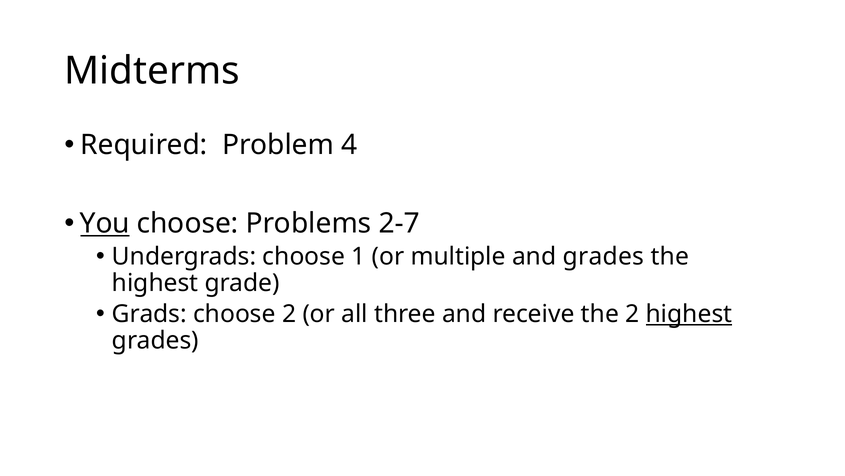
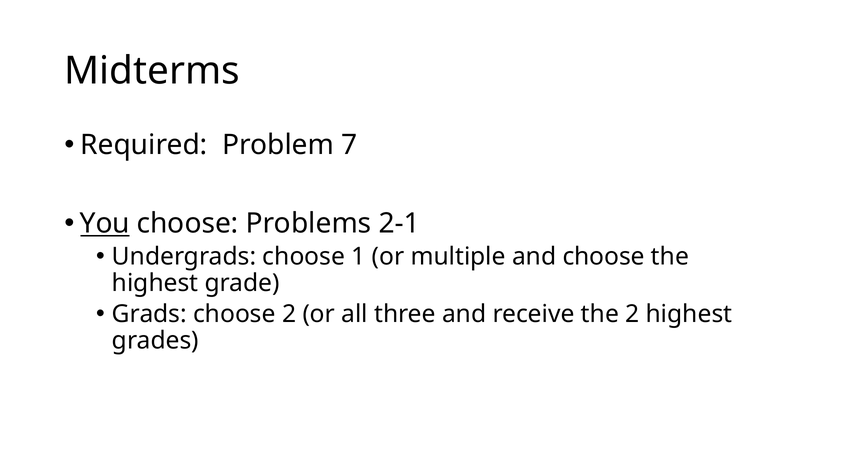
4: 4 -> 7
2-7: 2-7 -> 2-1
and grades: grades -> choose
highest at (689, 314) underline: present -> none
